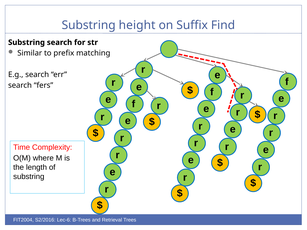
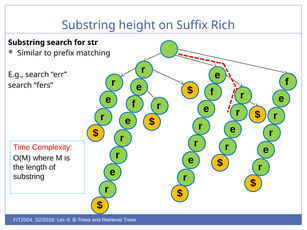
Find: Find -> Rich
